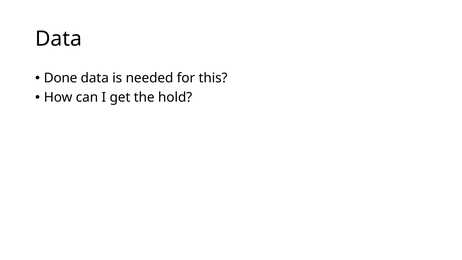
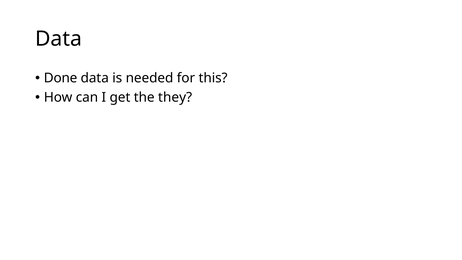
hold: hold -> they
